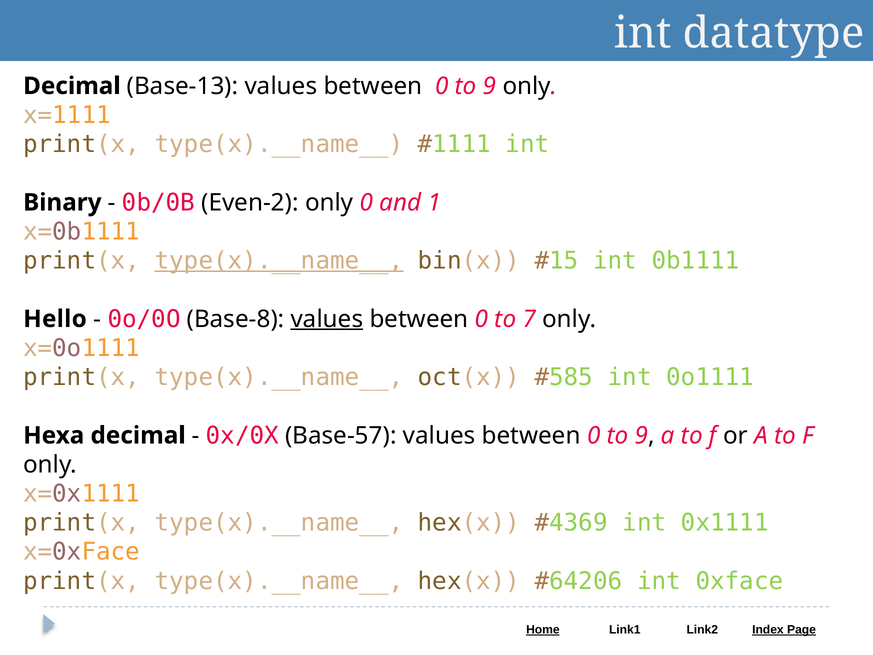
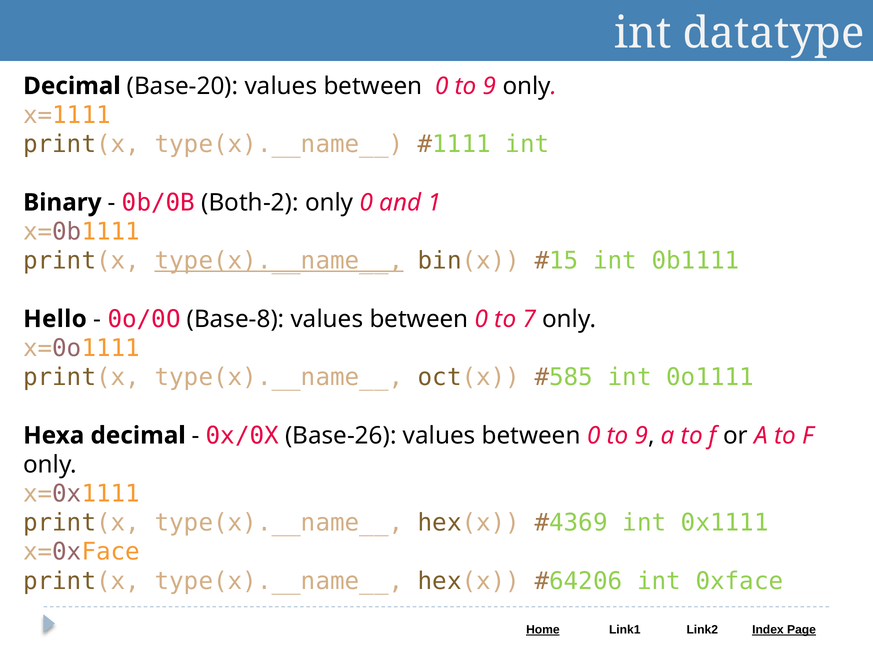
Base-13: Base-13 -> Base-20
Even-2: Even-2 -> Both-2
values at (327, 319) underline: present -> none
Base-57: Base-57 -> Base-26
